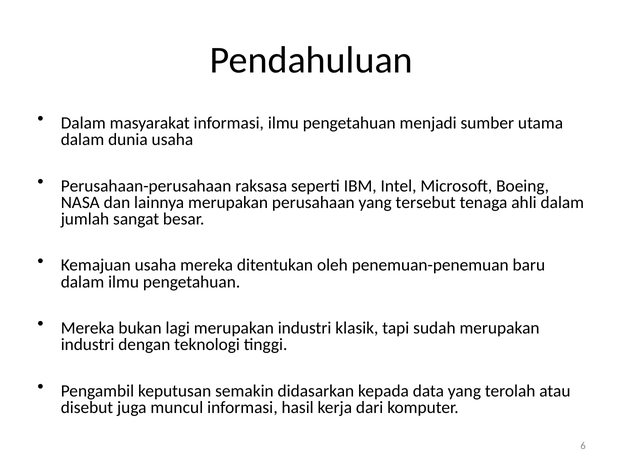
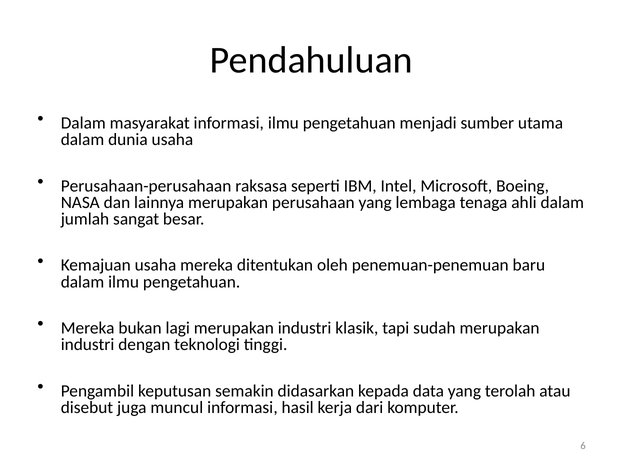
tersebut: tersebut -> lembaga
